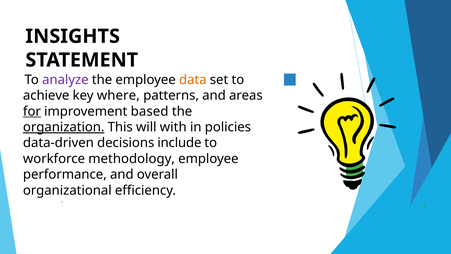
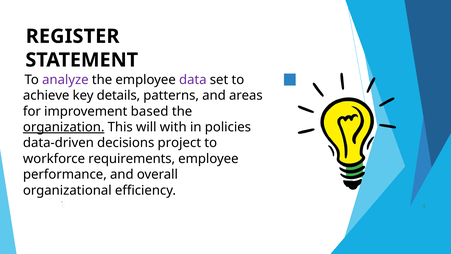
INSIGHTS: INSIGHTS -> REGISTER
data colour: orange -> purple
where: where -> details
for underline: present -> none
include: include -> project
methodology: methodology -> requirements
